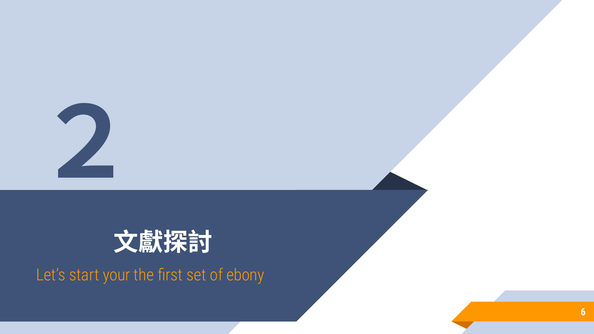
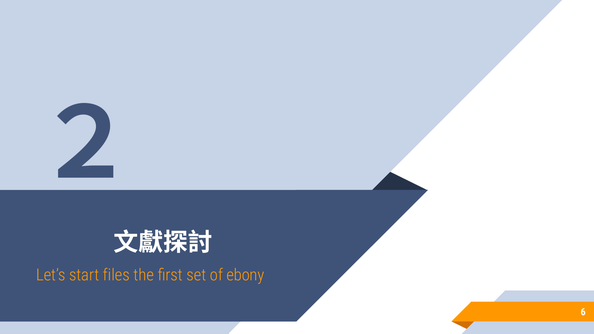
your: your -> files
